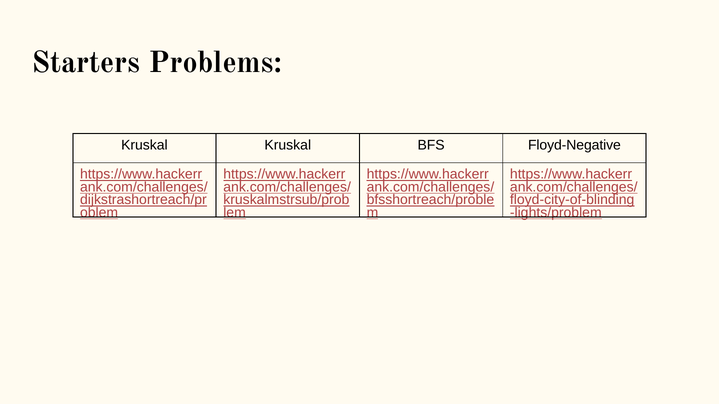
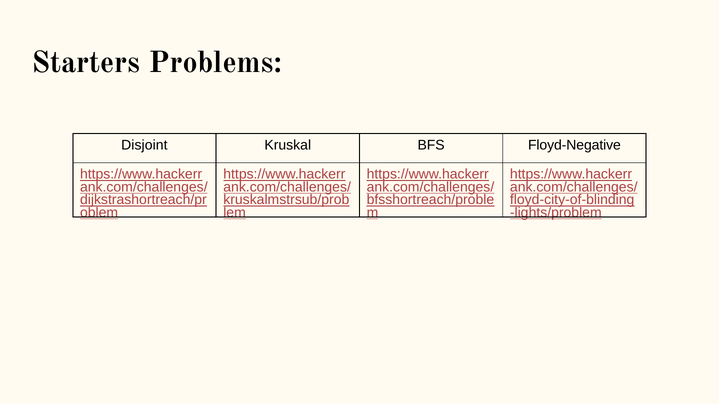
Kruskal at (144, 145): Kruskal -> Disjoint
